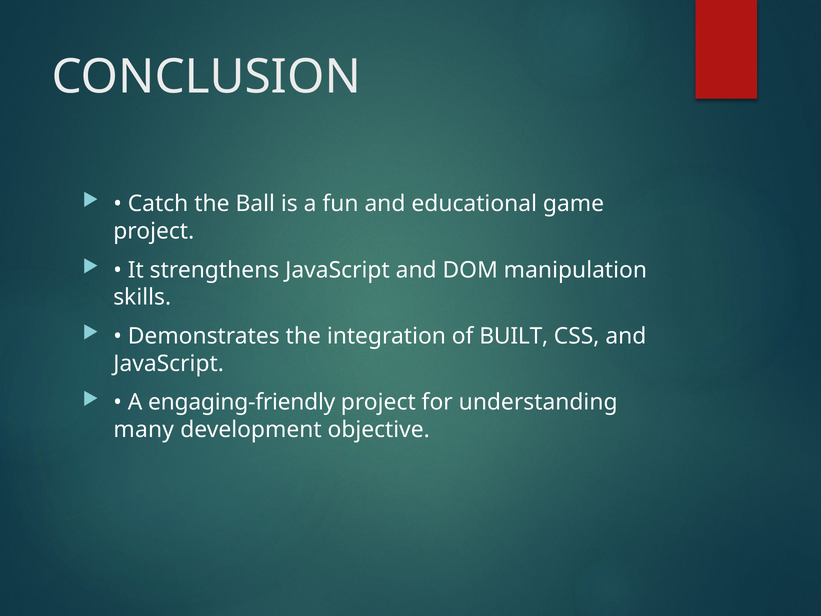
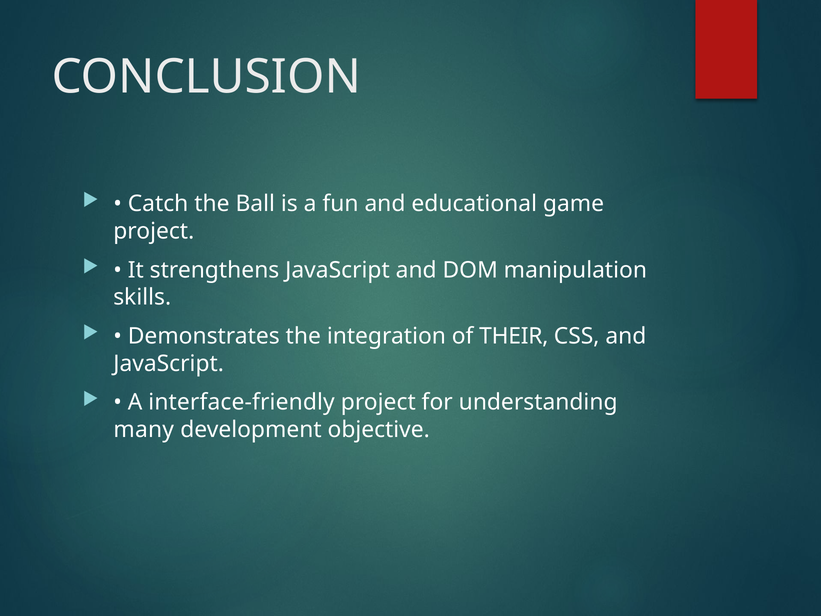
BUILT: BUILT -> THEIR
engaging-friendly: engaging-friendly -> interface-friendly
